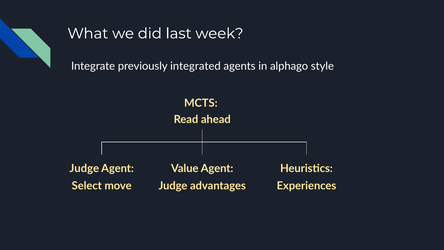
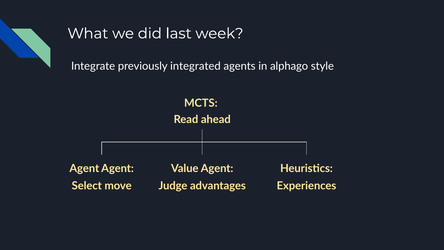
Judge at (84, 168): Judge -> Agent
